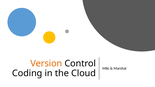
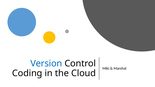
Version colour: orange -> blue
